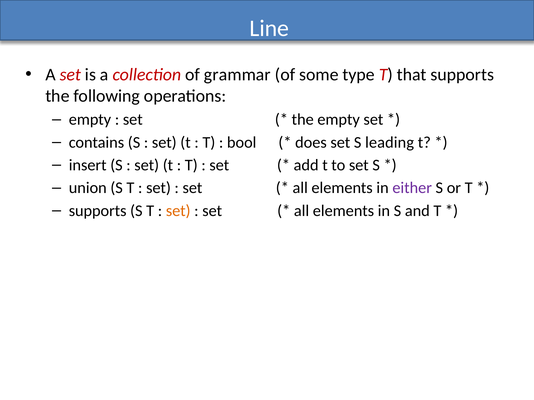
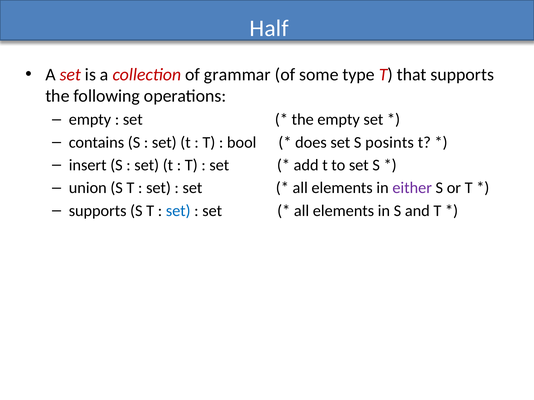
Line: Line -> Half
leading: leading -> posints
set at (178, 211) colour: orange -> blue
